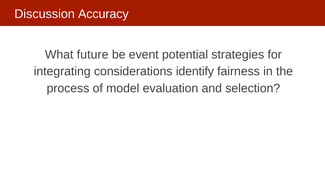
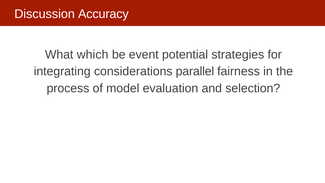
future: future -> which
identify: identify -> parallel
